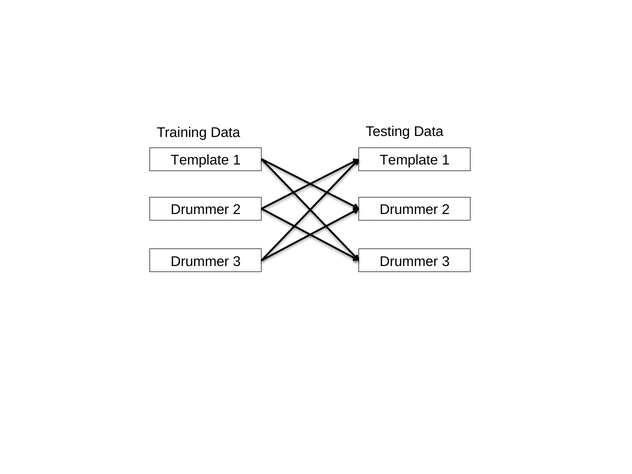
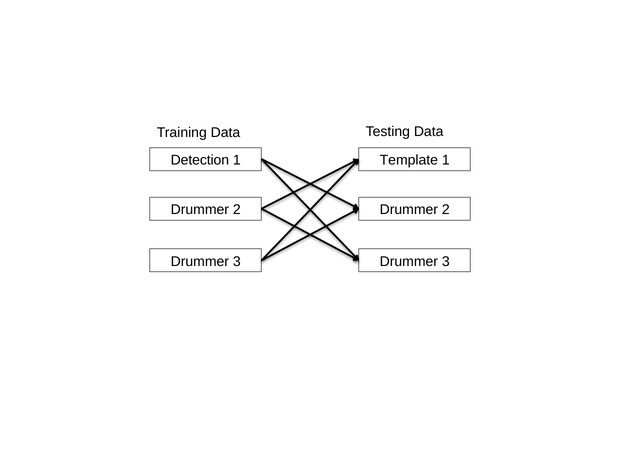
Template at (200, 160): Template -> Detection
